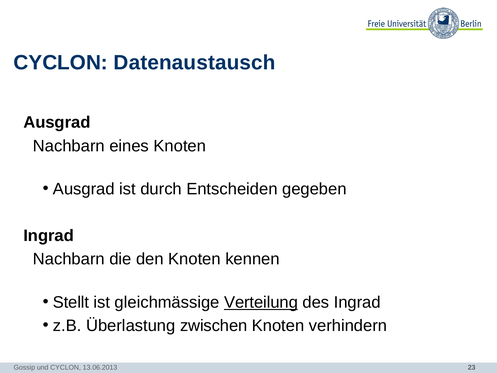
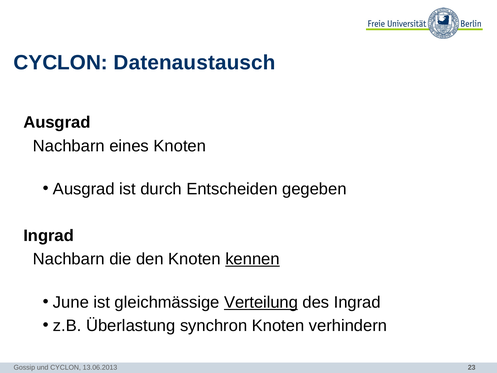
kennen underline: none -> present
Stellt: Stellt -> June
zwischen: zwischen -> synchron
